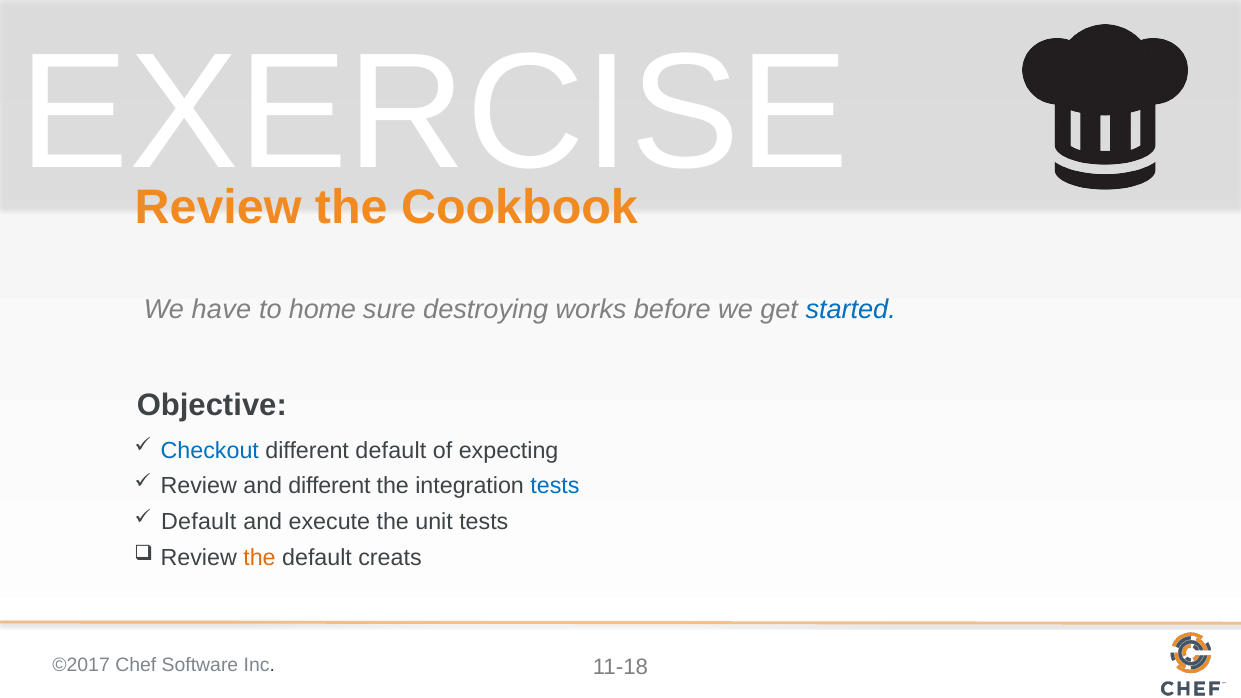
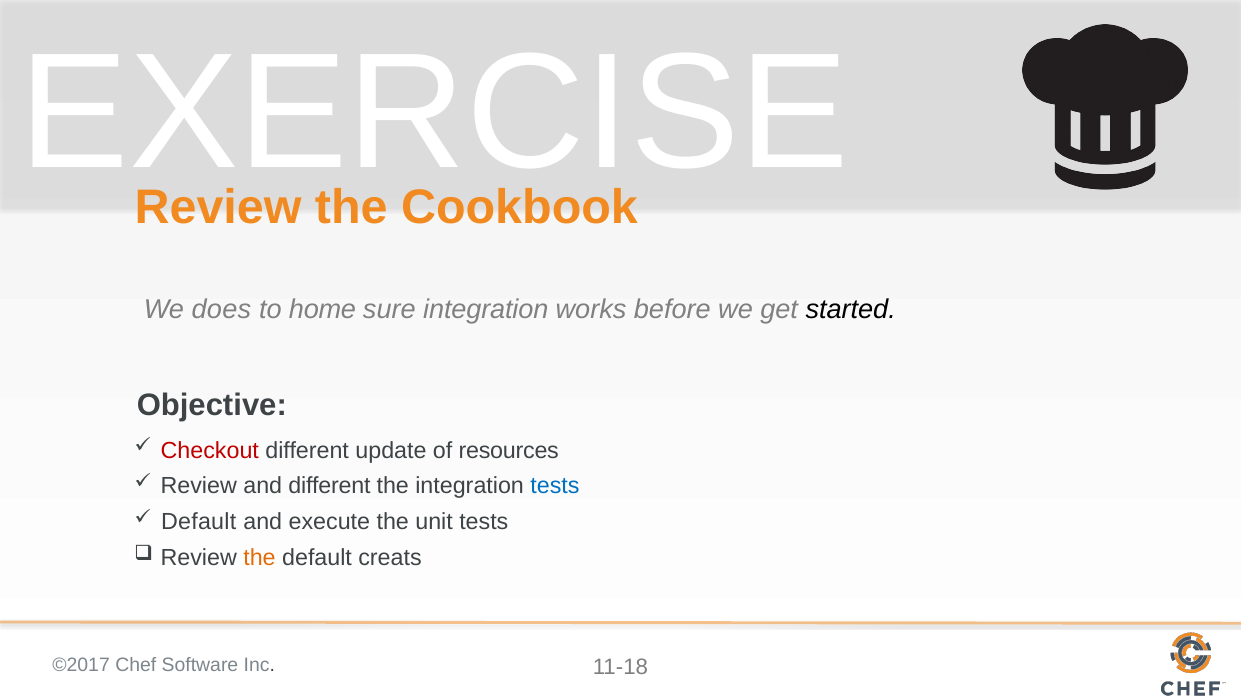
have: have -> does
sure destroying: destroying -> integration
started colour: blue -> black
Checkout colour: blue -> red
different default: default -> update
expecting: expecting -> resources
